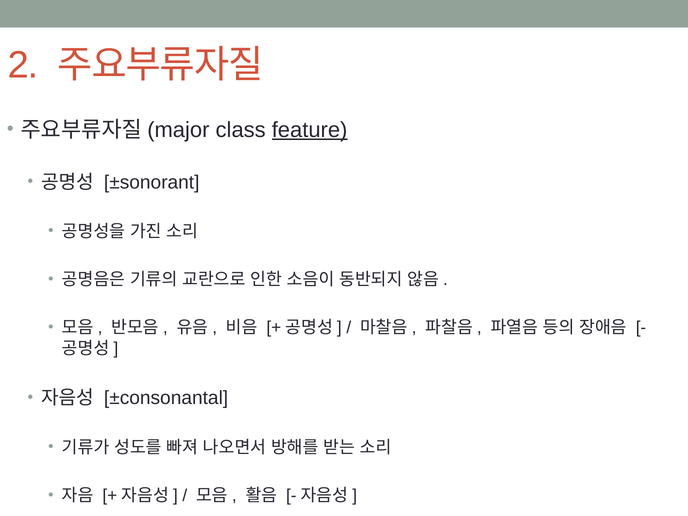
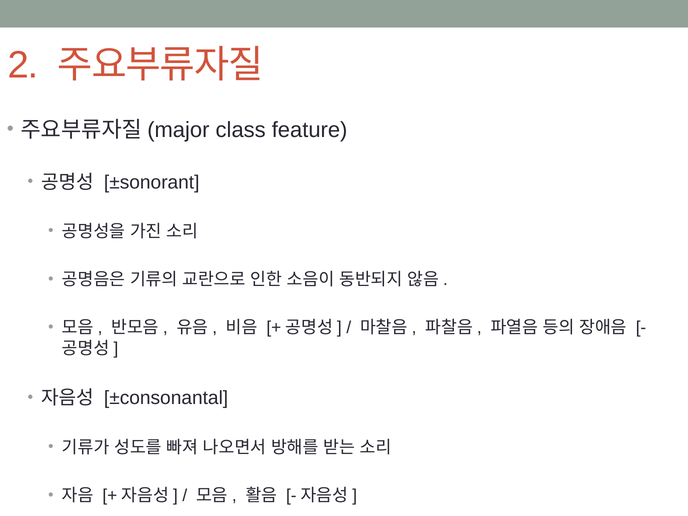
feature underline: present -> none
